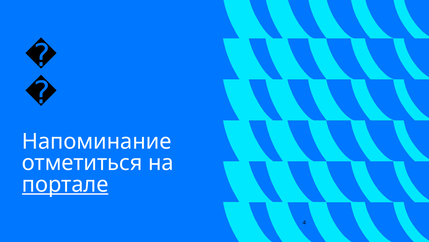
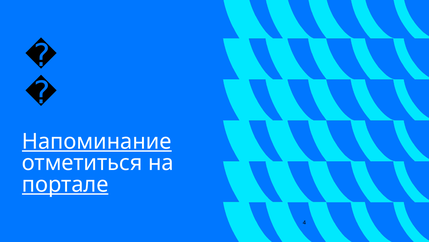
Напоминание underline: none -> present
